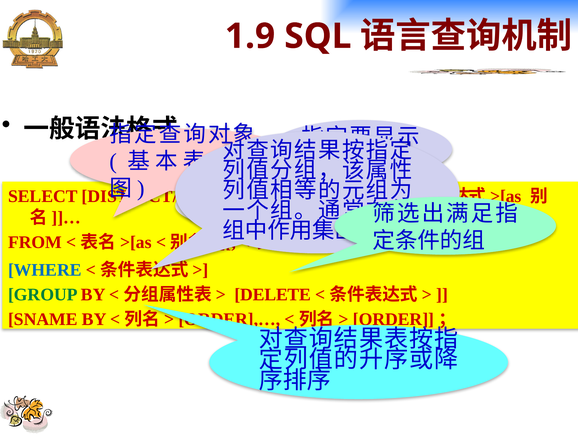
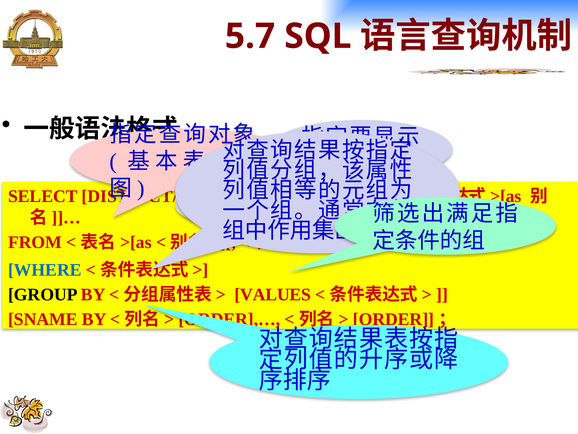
1.9: 1.9 -> 5.7
GROUP colour: green -> black
DELETE: DELETE -> VALUES
